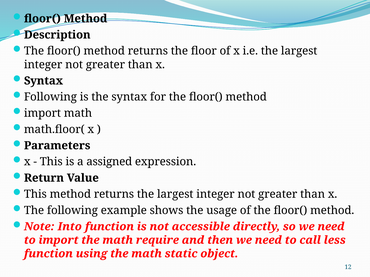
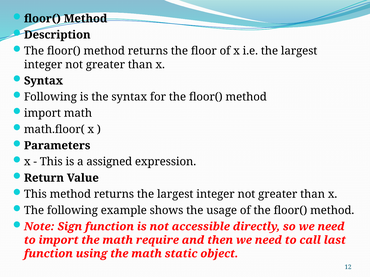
Into: Into -> Sign
less: less -> last
